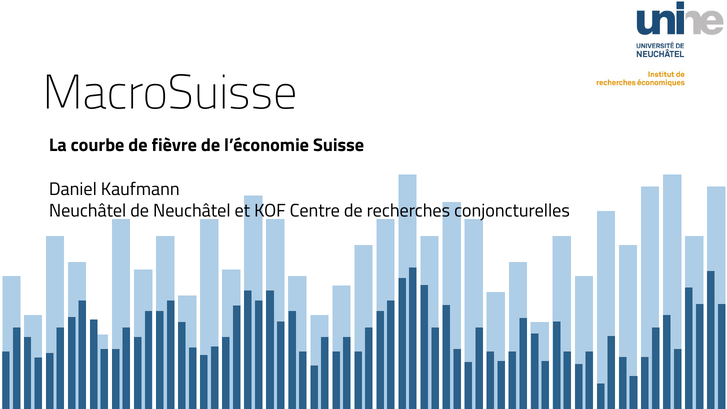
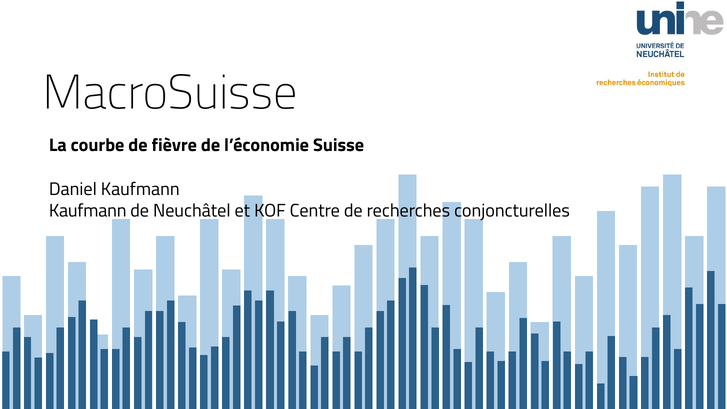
Neuchâtel at (88, 211): Neuchâtel -> Kaufmann
